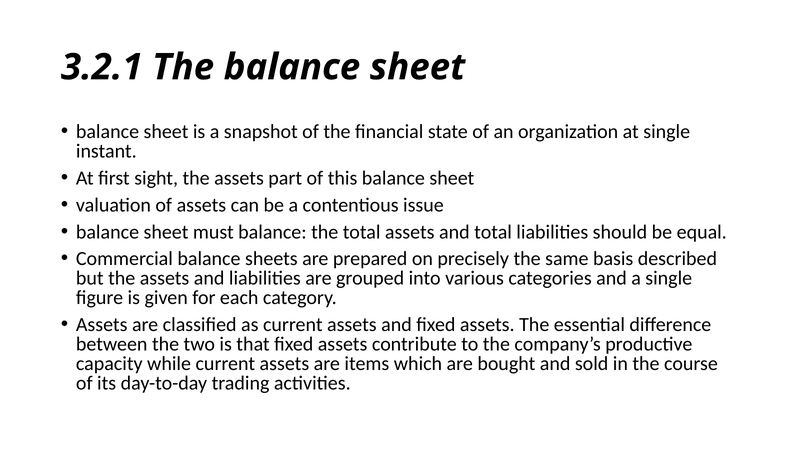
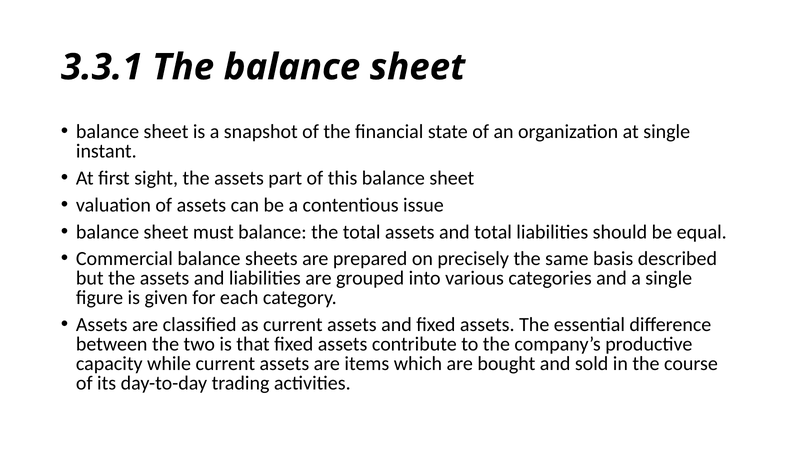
3.2.1: 3.2.1 -> 3.3.1
